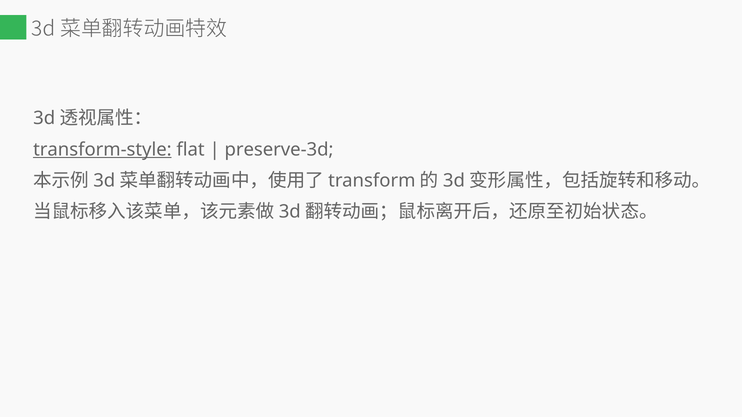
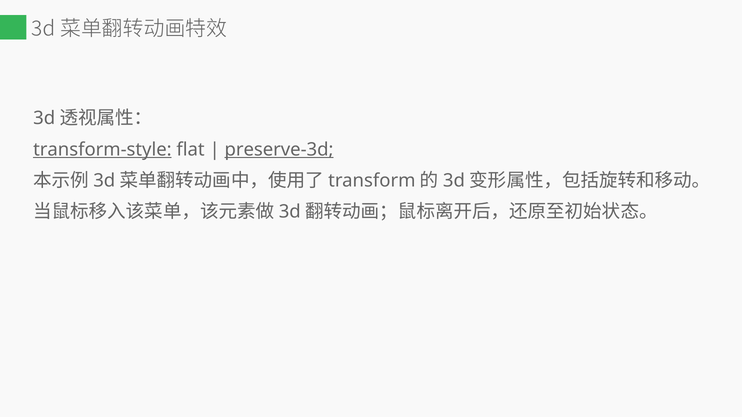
preserve-3d underline: none -> present
